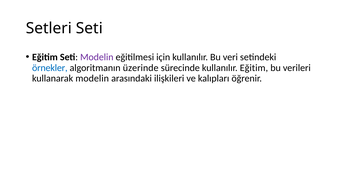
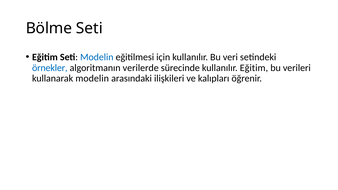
Setleri: Setleri -> Bölme
Modelin at (97, 57) colour: purple -> blue
üzerinde: üzerinde -> verilerde
